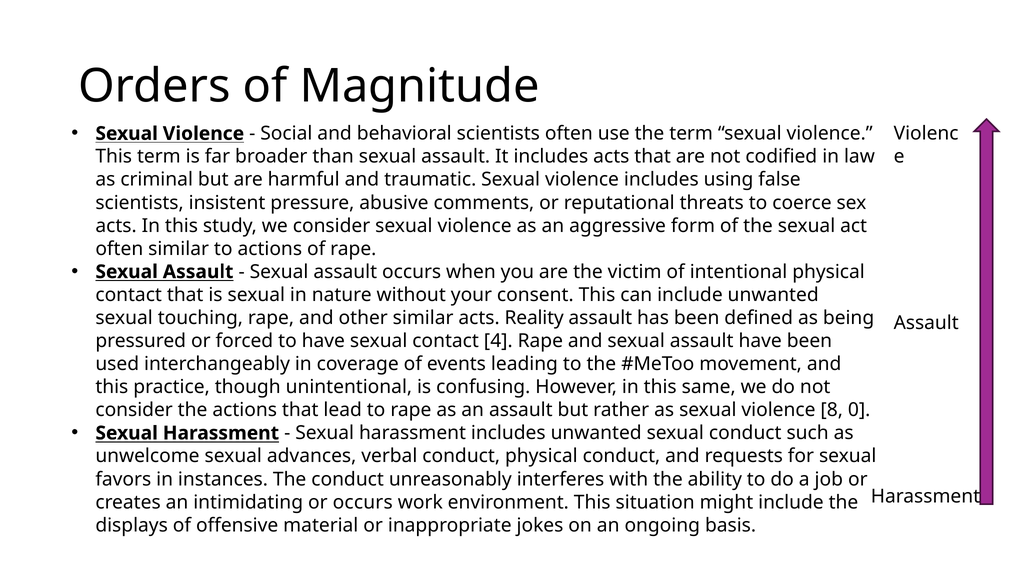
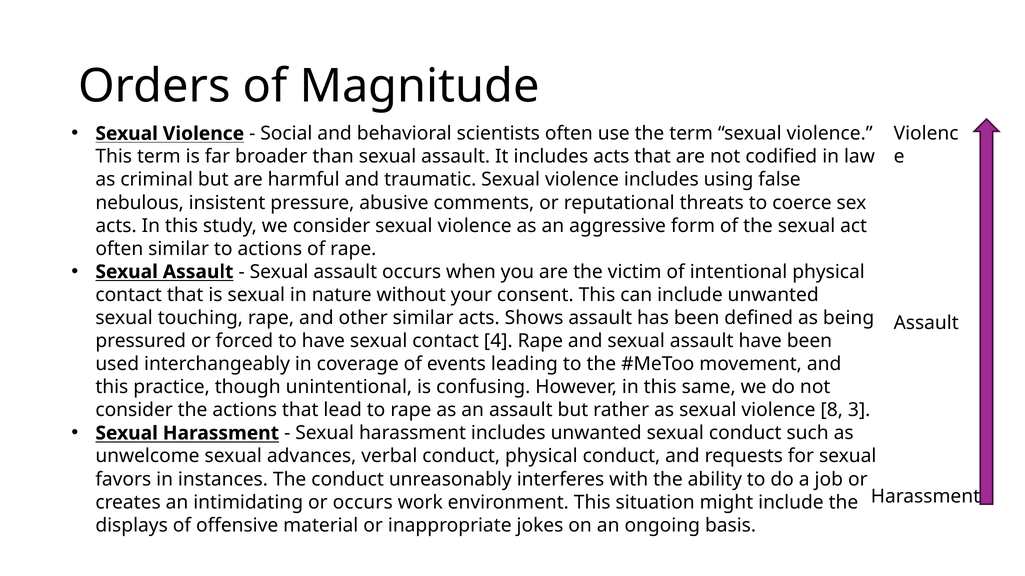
scientists at (140, 203): scientists -> nebulous
Reality: Reality -> Shows
0: 0 -> 3
